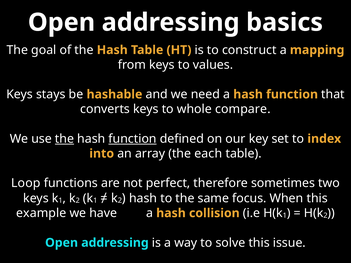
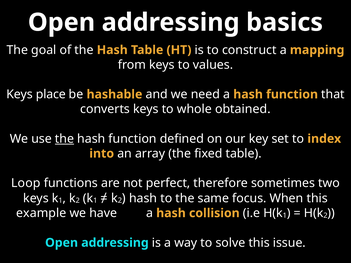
stays: stays -> place
compare: compare -> obtained
function at (133, 139) underline: present -> none
each: each -> fixed
